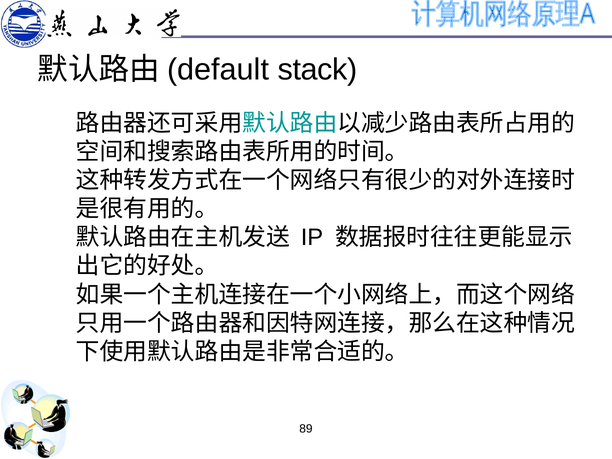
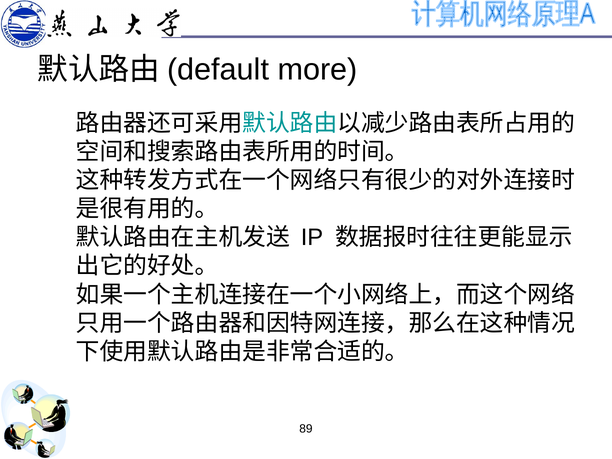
stack: stack -> more
